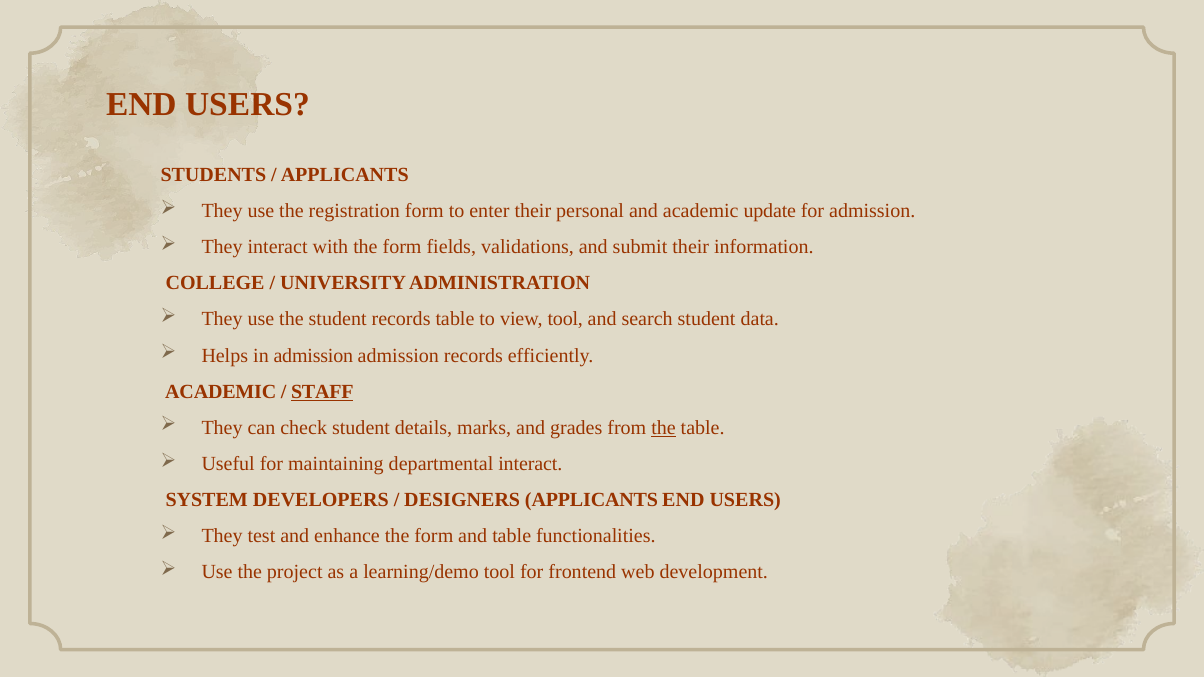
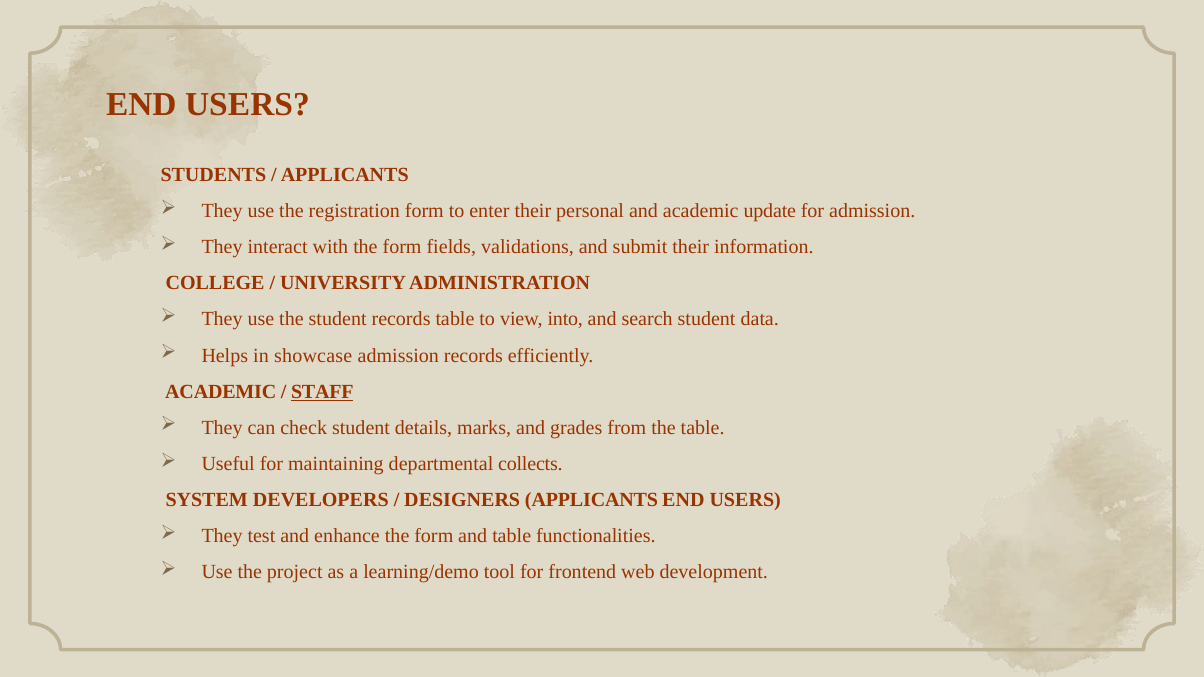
view tool: tool -> into
in admission: admission -> showcase
the at (664, 428) underline: present -> none
departmental interact: interact -> collects
